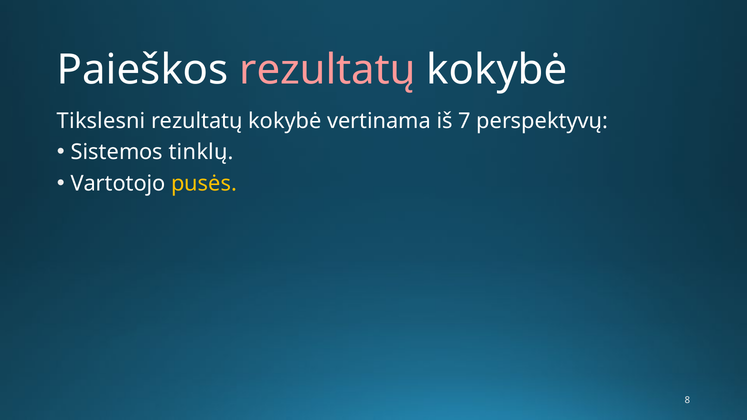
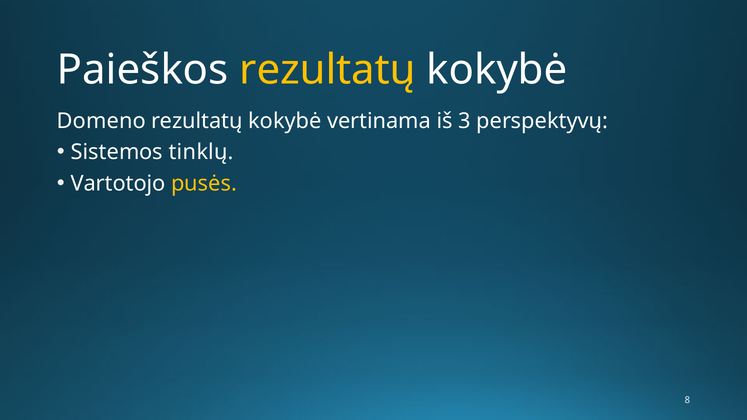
rezultatų at (327, 70) colour: pink -> yellow
Tikslesni: Tikslesni -> Domeno
7: 7 -> 3
